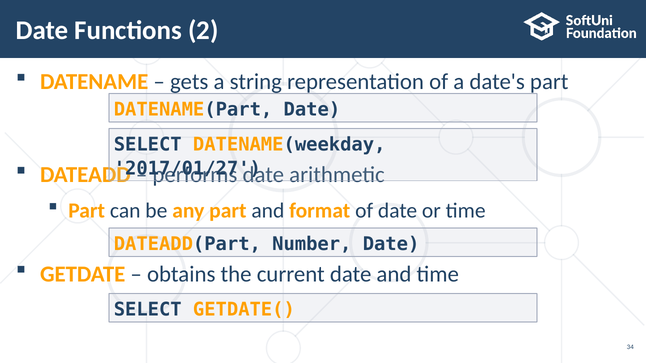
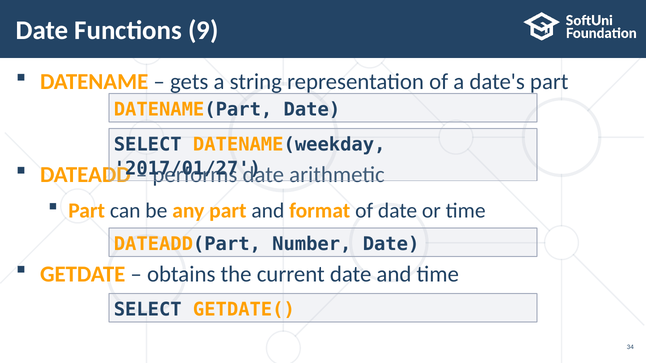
2: 2 -> 9
